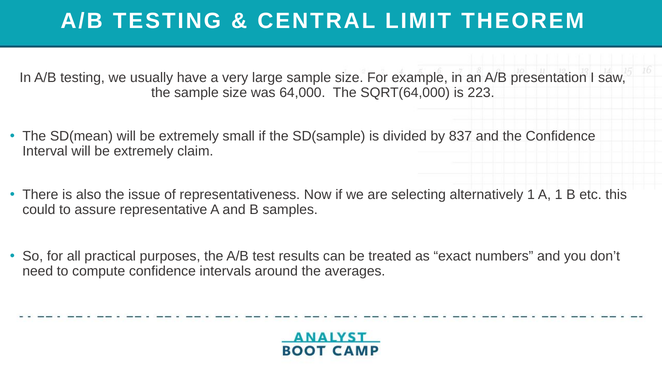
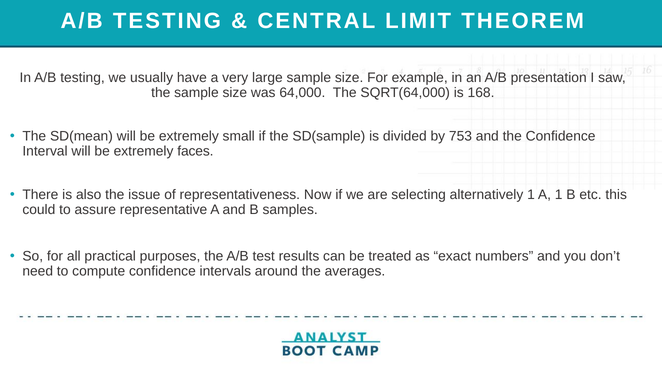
223: 223 -> 168
837: 837 -> 753
claim: claim -> faces
